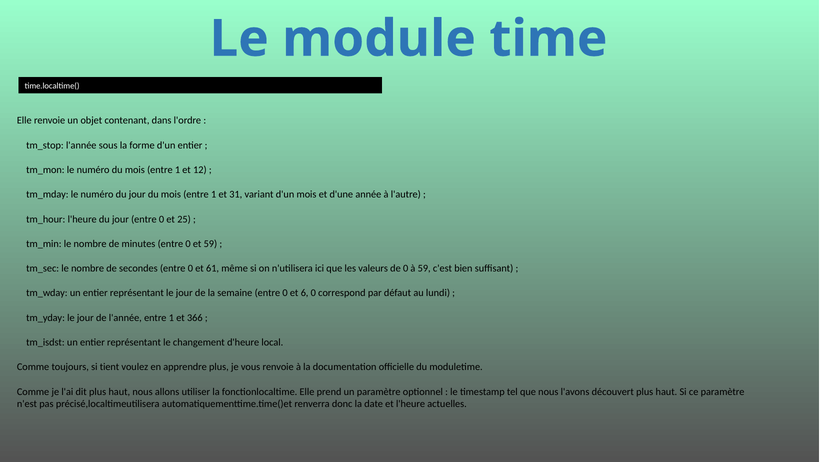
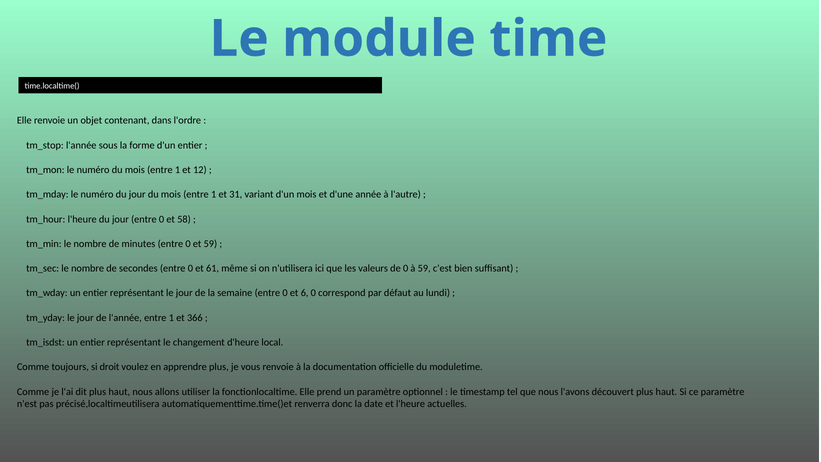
25: 25 -> 58
tient: tient -> droit
